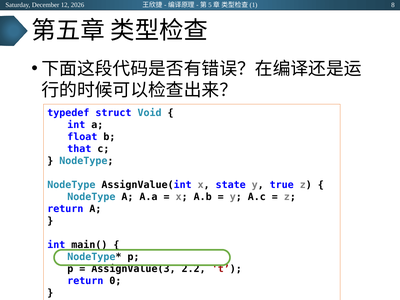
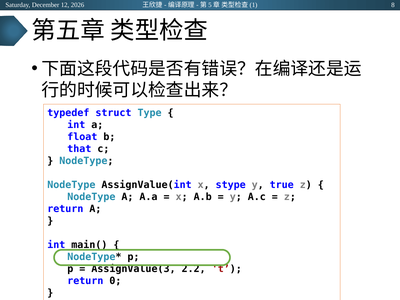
Void: Void -> Type
state: state -> stype
